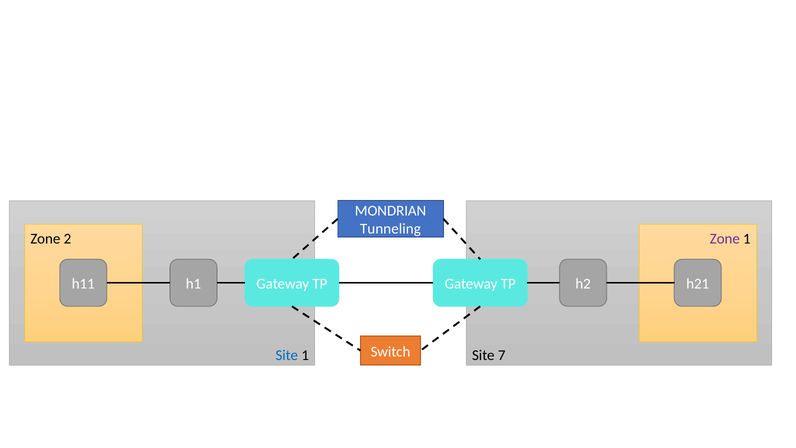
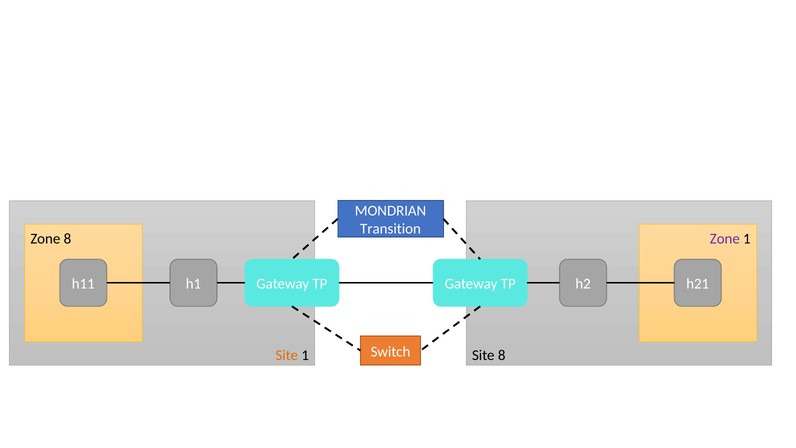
Tunneling: Tunneling -> Transition
Zone 2: 2 -> 8
Site at (287, 355) colour: blue -> orange
Site 7: 7 -> 8
